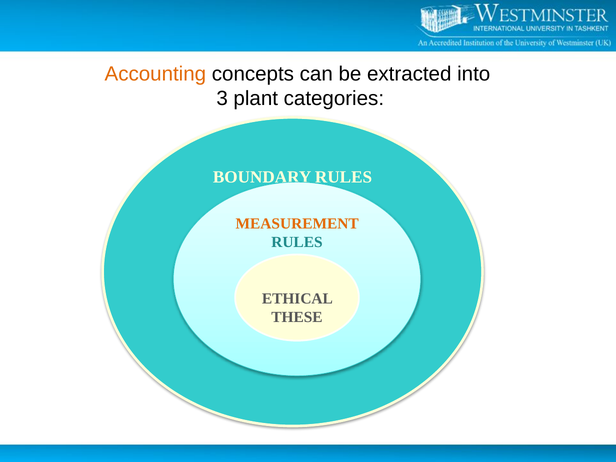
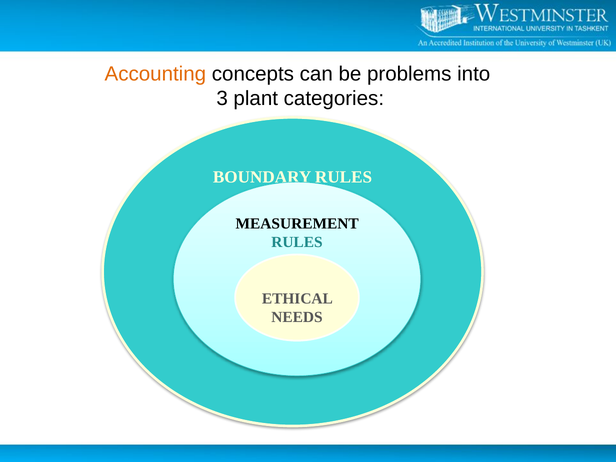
extracted: extracted -> problems
MEASUREMENT colour: orange -> black
THESE: THESE -> NEEDS
